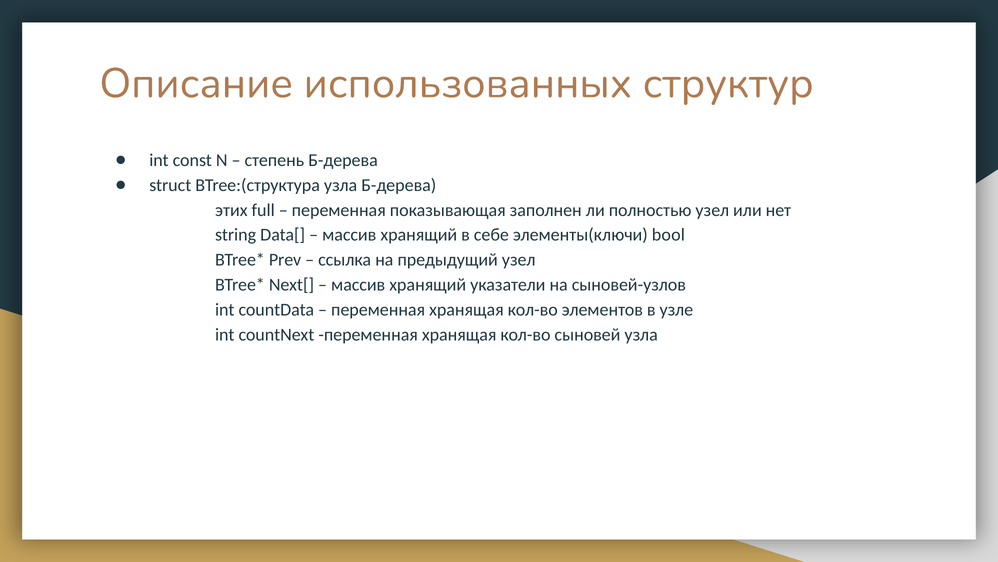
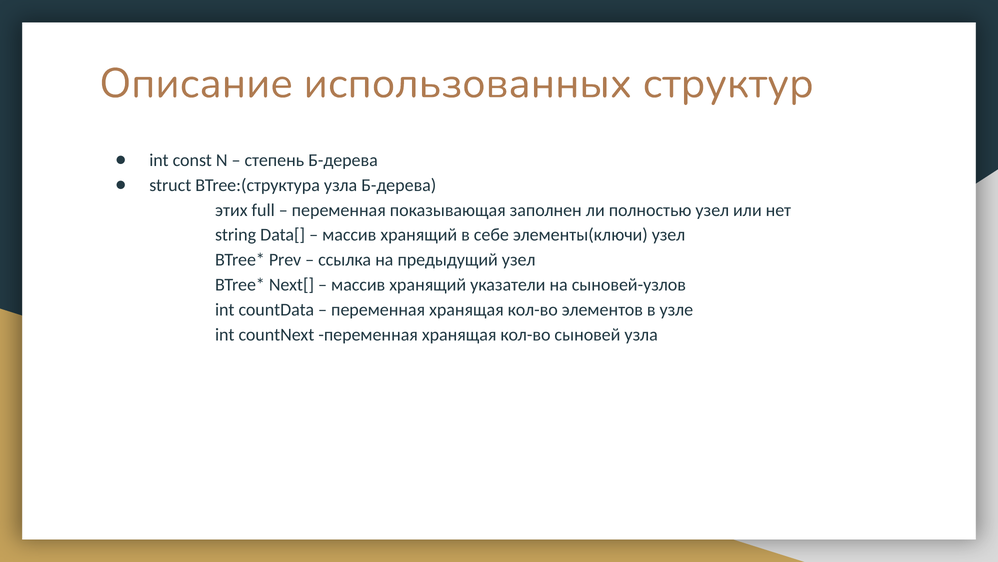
элементы(ключи bool: bool -> узел
